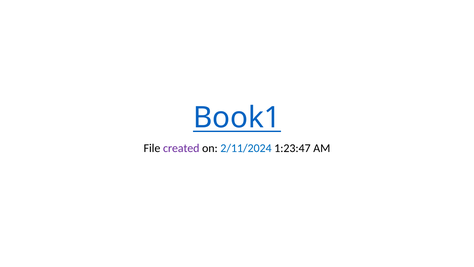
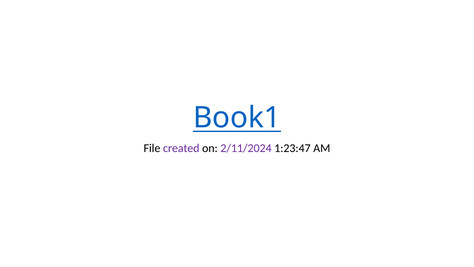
2/11/2024 colour: blue -> purple
